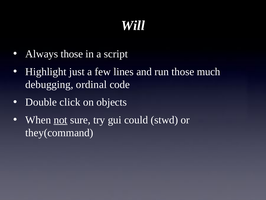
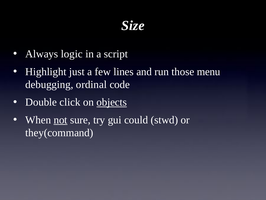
Will: Will -> Size
Always those: those -> logic
much: much -> menu
objects underline: none -> present
